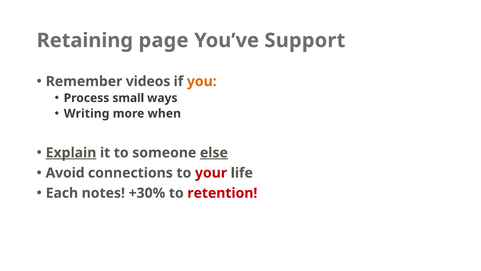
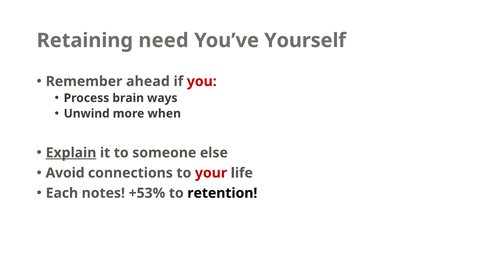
page: page -> need
Support: Support -> Yourself
videos: videos -> ahead
you colour: orange -> red
small: small -> brain
Writing: Writing -> Unwind
else underline: present -> none
+30%: +30% -> +53%
retention colour: red -> black
